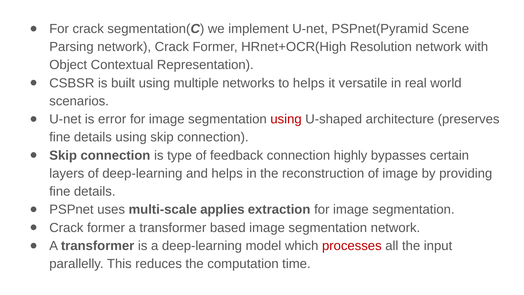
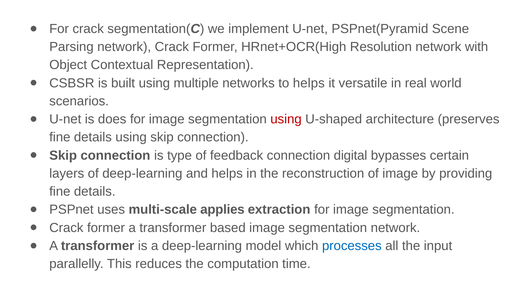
error: error -> does
highly: highly -> digital
processes colour: red -> blue
